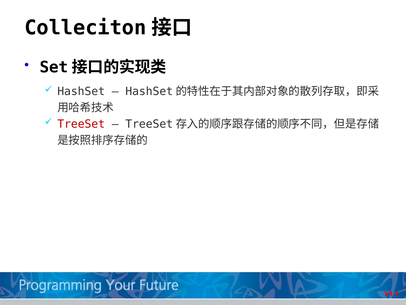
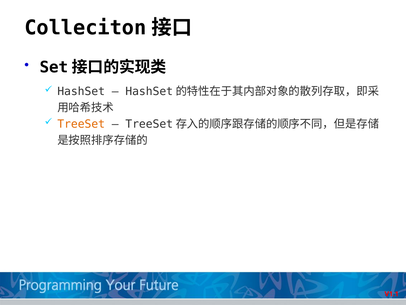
TreeSet colour: red -> orange
